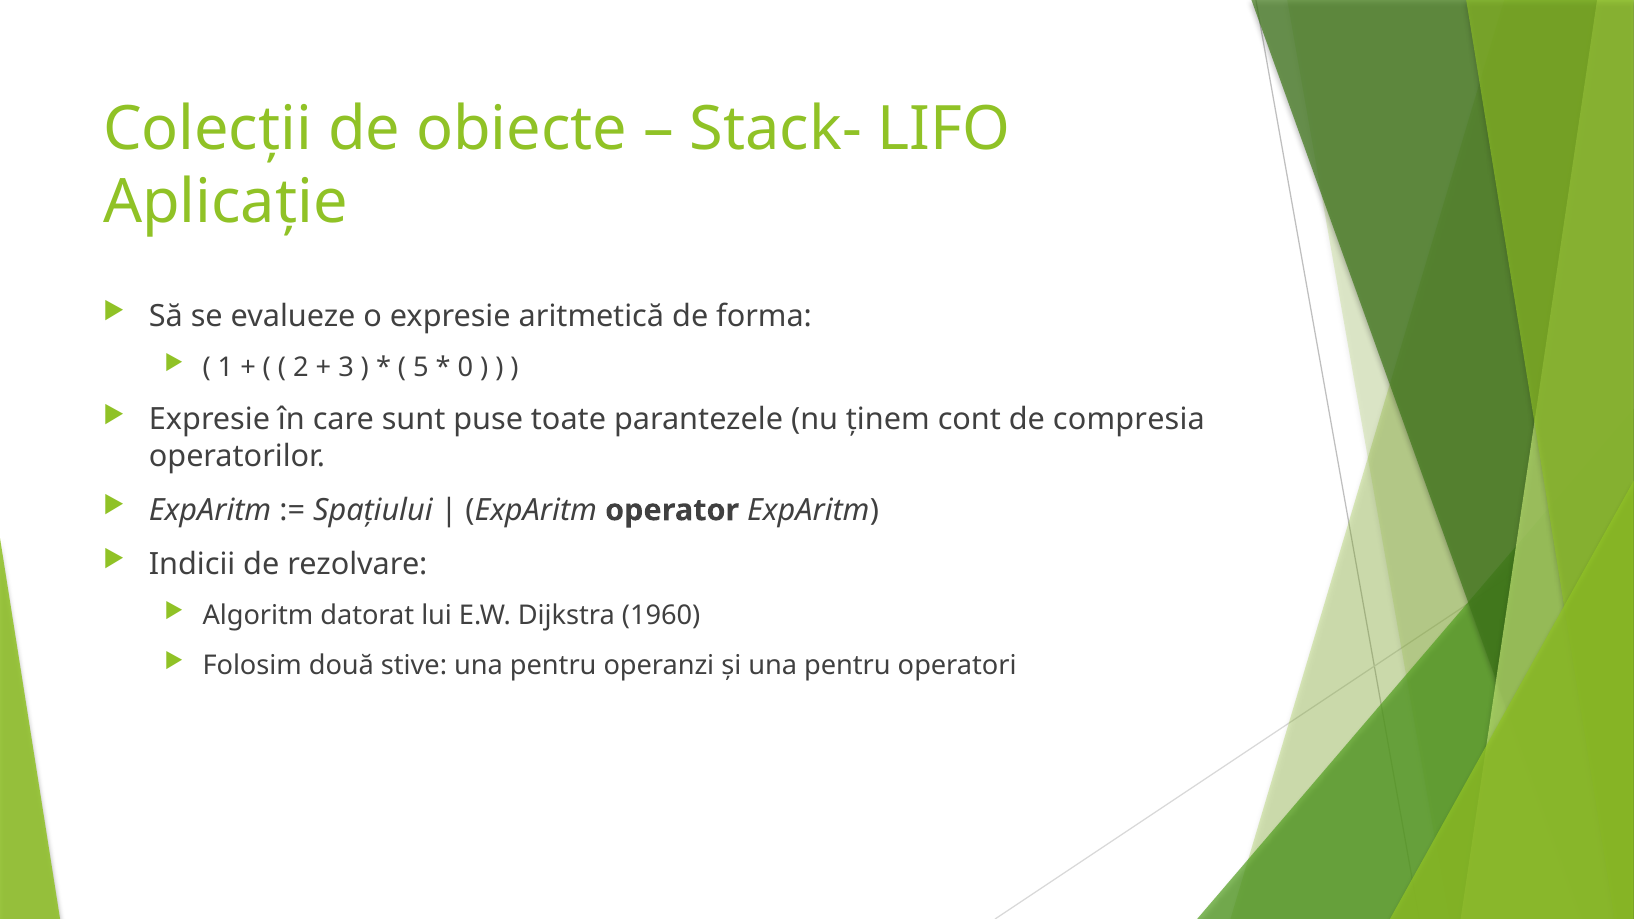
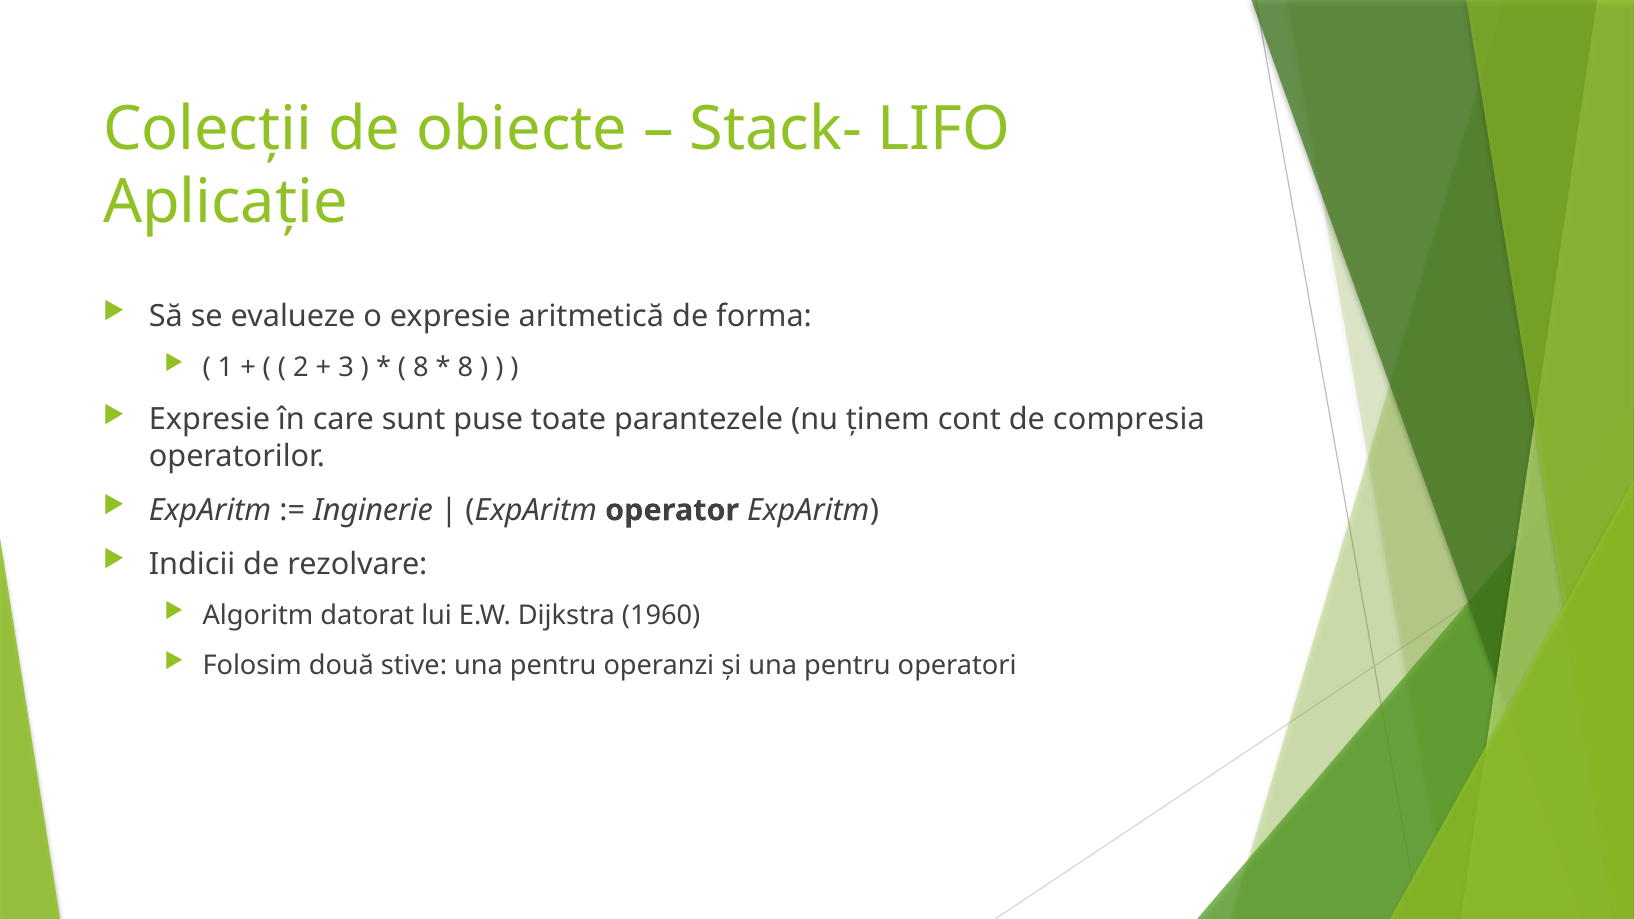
5 at (421, 368): 5 -> 8
0 at (465, 368): 0 -> 8
Spațiului: Spațiului -> Inginerie
